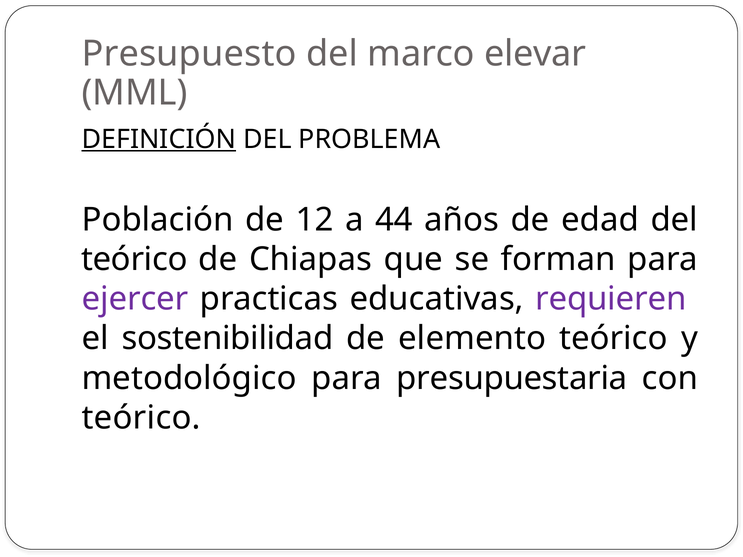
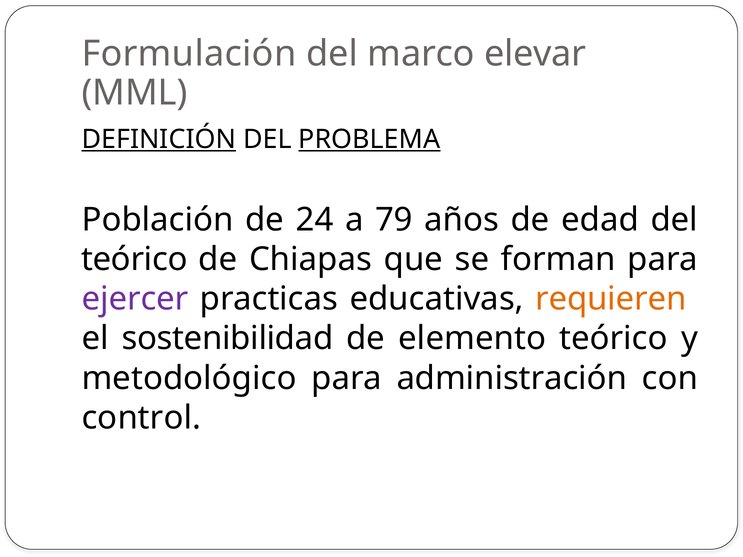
Presupuesto: Presupuesto -> Formulación
PROBLEMA underline: none -> present
12: 12 -> 24
44: 44 -> 79
requieren colour: purple -> orange
presupuestaria: presupuestaria -> administración
teórico at (141, 418): teórico -> control
